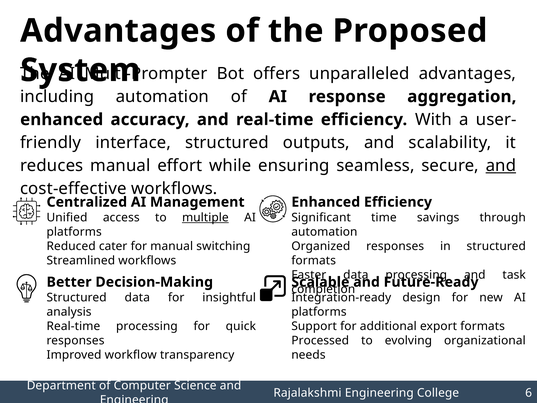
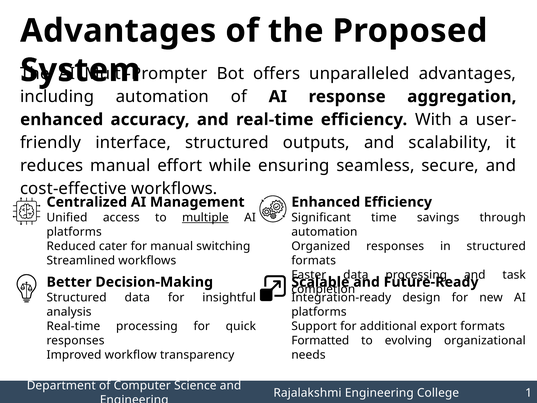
and at (501, 165) underline: present -> none
Processed: Processed -> Formatted
6: 6 -> 1
